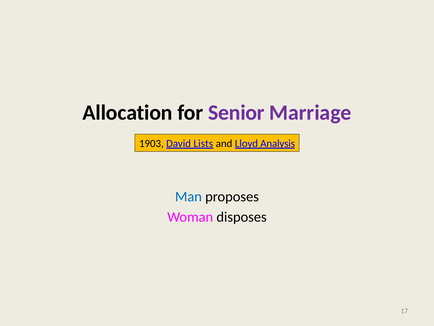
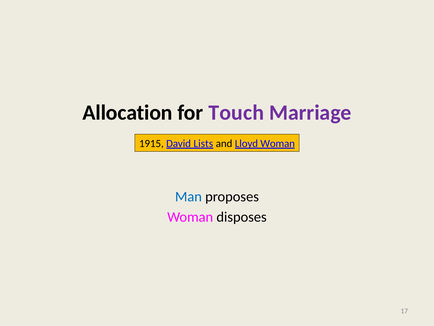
Senior: Senior -> Touch
1903: 1903 -> 1915
Lloyd Analysis: Analysis -> Woman
